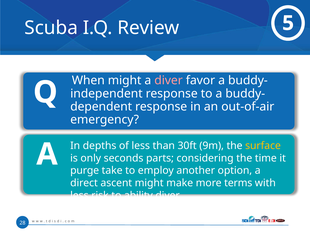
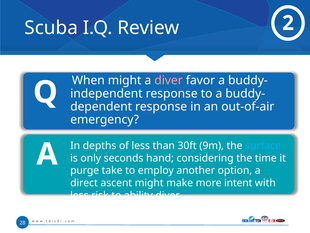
5: 5 -> 2
surface colour: yellow -> light blue
parts: parts -> hand
terms: terms -> intent
